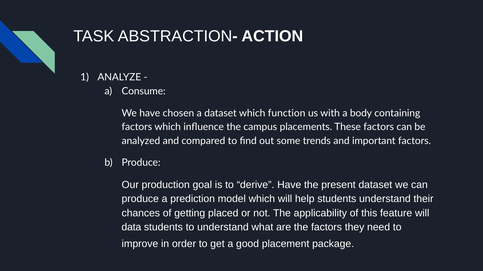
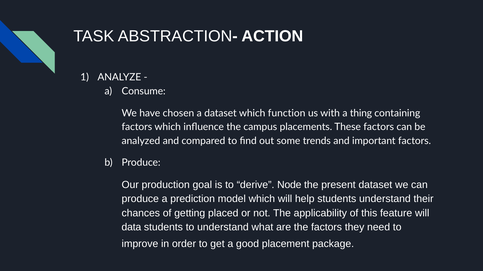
body: body -> thing
derive Have: Have -> Node
